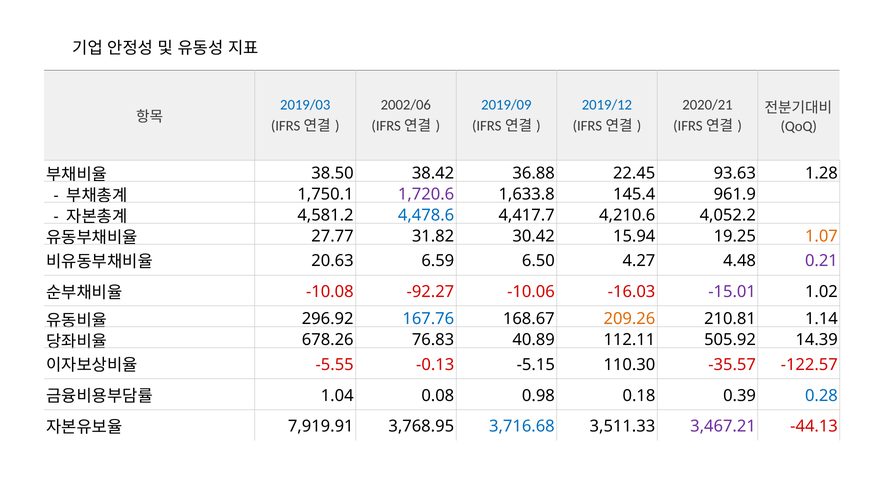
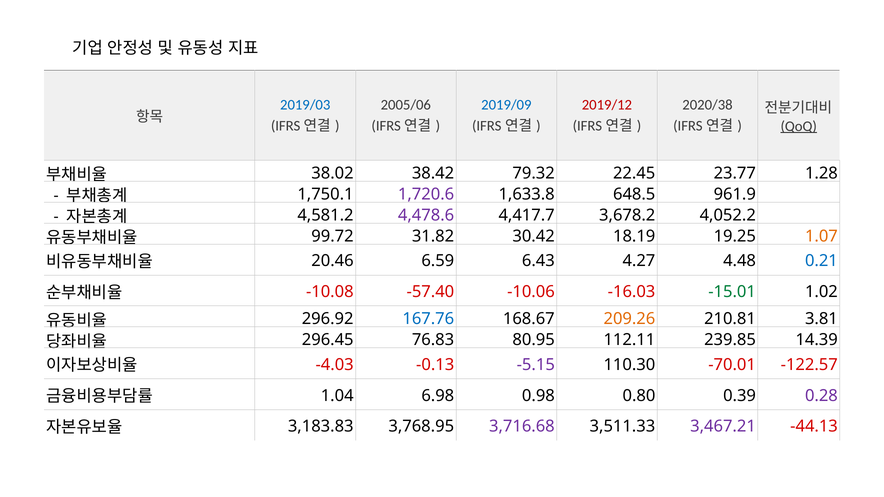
2002/06: 2002/06 -> 2005/06
2019/12 colour: blue -> red
2020/21: 2020/21 -> 2020/38
QoQ underline: none -> present
38.50: 38.50 -> 38.02
36.88: 36.88 -> 79.32
93.63: 93.63 -> 23.77
145.4: 145.4 -> 648.5
4,478.6 colour: blue -> purple
4,210.6: 4,210.6 -> 3,678.2
27.77: 27.77 -> 99.72
15.94: 15.94 -> 18.19
20.63: 20.63 -> 20.46
6.50: 6.50 -> 6.43
0.21 colour: purple -> blue
-92.27: -92.27 -> -57.40
-15.01 colour: purple -> green
1.14: 1.14 -> 3.81
678.26: 678.26 -> 296.45
40.89: 40.89 -> 80.95
505.92: 505.92 -> 239.85
-5.55: -5.55 -> -4.03
-5.15 colour: black -> purple
-35.57: -35.57 -> -70.01
0.08: 0.08 -> 6.98
0.18: 0.18 -> 0.80
0.28 colour: blue -> purple
7,919.91: 7,919.91 -> 3,183.83
3,716.68 colour: blue -> purple
